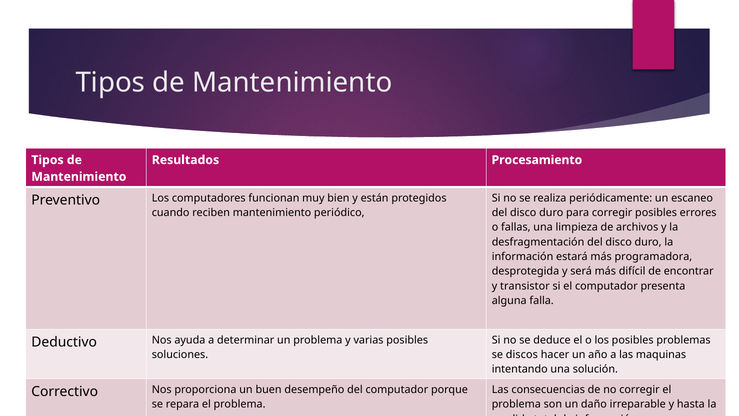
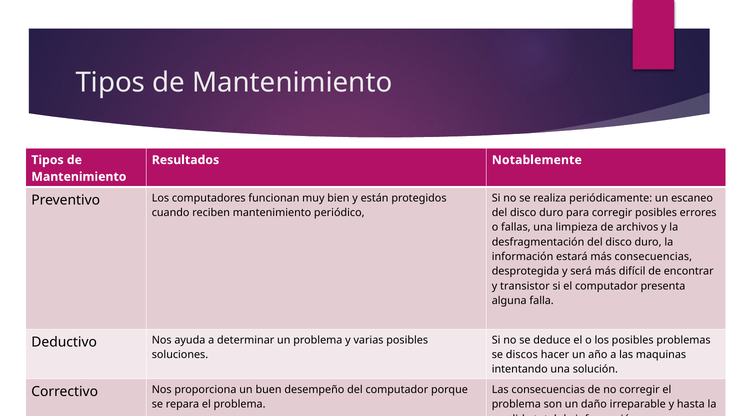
Procesamiento: Procesamiento -> Notablemente
más programadora: programadora -> consecuencias
